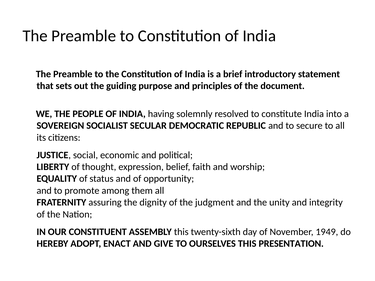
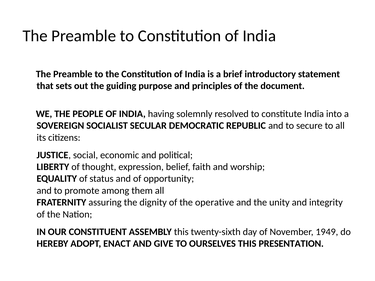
judgment: judgment -> operative
